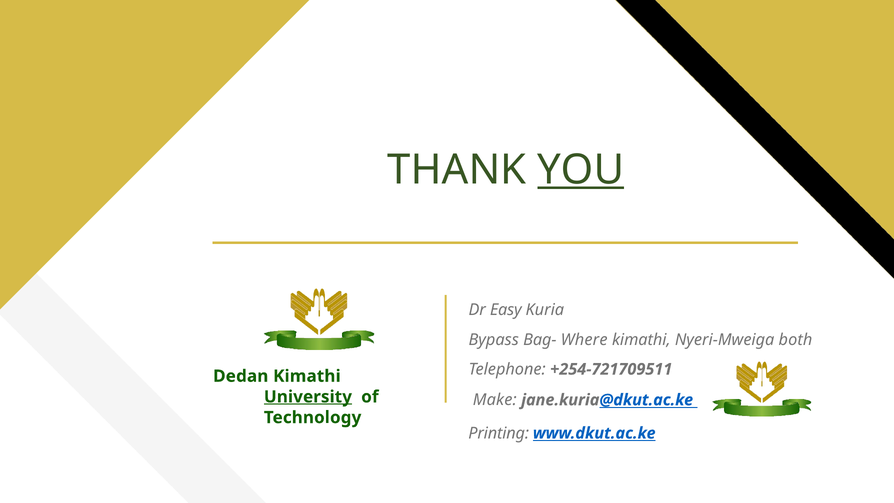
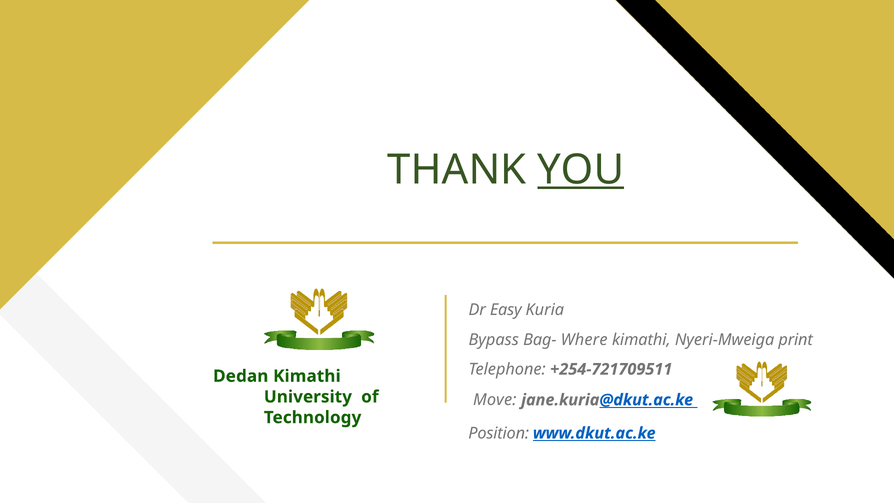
both: both -> print
University underline: present -> none
Make: Make -> Move
Printing: Printing -> Position
